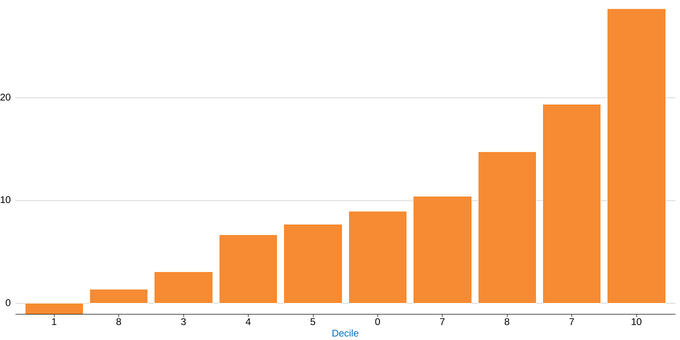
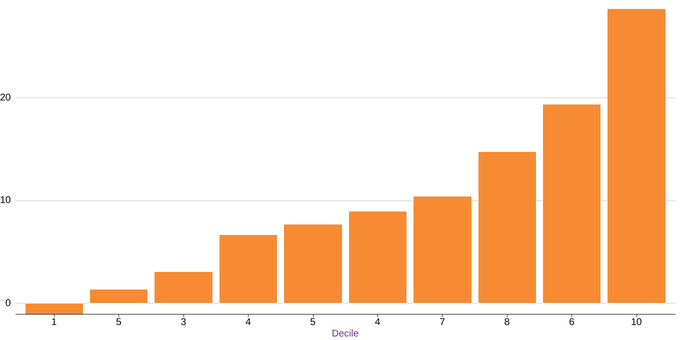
1 8: 8 -> 5
5 0: 0 -> 4
8 7: 7 -> 6
Decile colour: blue -> purple
